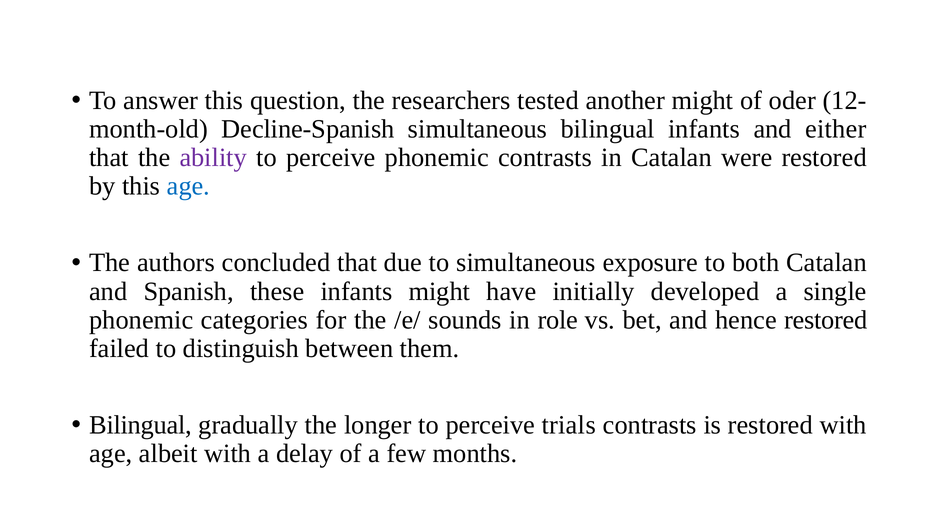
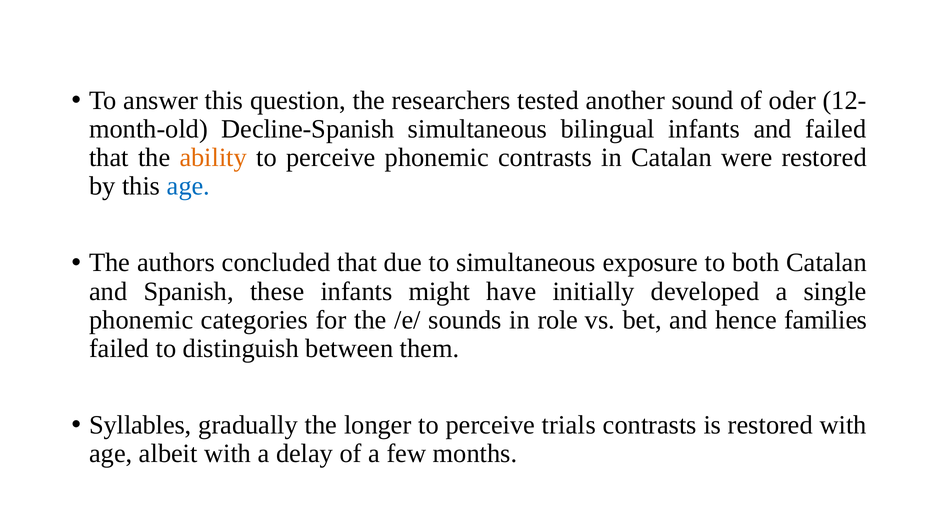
another might: might -> sound
and either: either -> failed
ability colour: purple -> orange
hence restored: restored -> families
Bilingual at (140, 425): Bilingual -> Syllables
